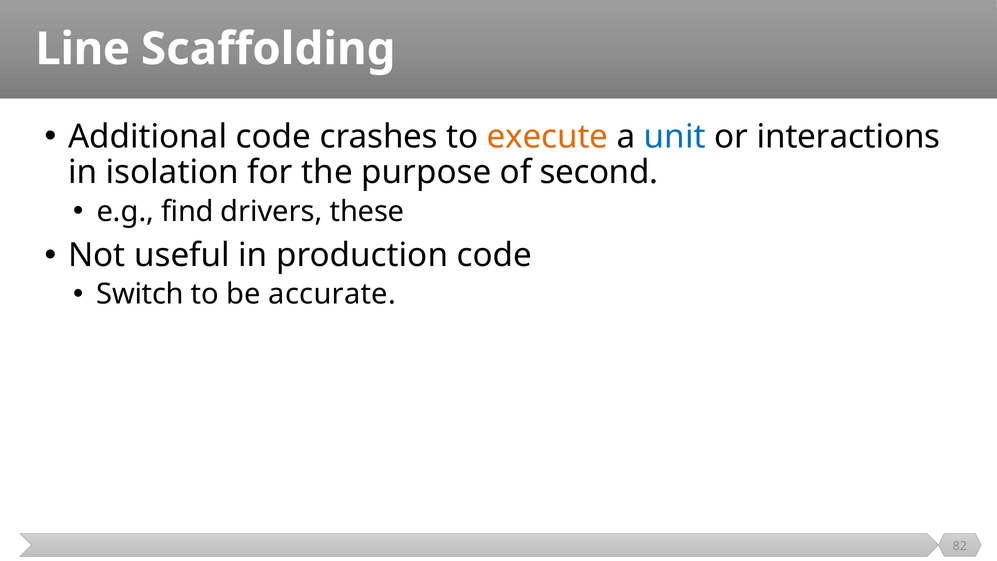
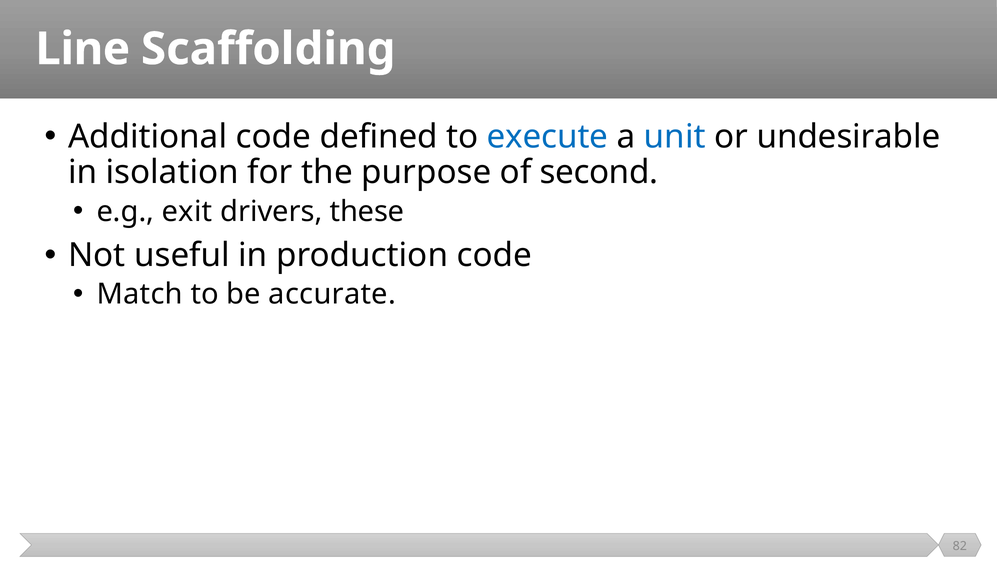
crashes: crashes -> defined
execute colour: orange -> blue
interactions: interactions -> undesirable
find: find -> exit
Switch: Switch -> Match
